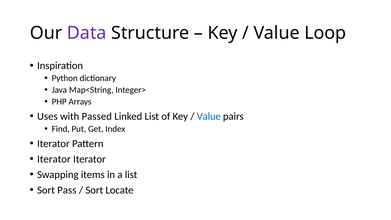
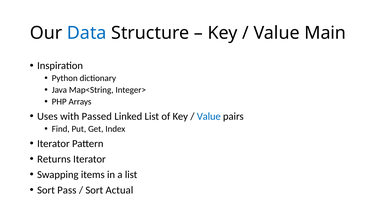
Data colour: purple -> blue
Loop: Loop -> Main
Iterator at (54, 159): Iterator -> Returns
Locate: Locate -> Actual
